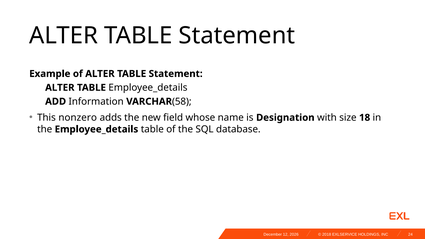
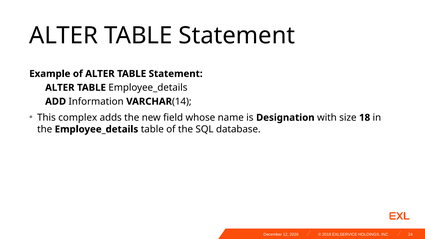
58: 58 -> 14
nonzero: nonzero -> complex
